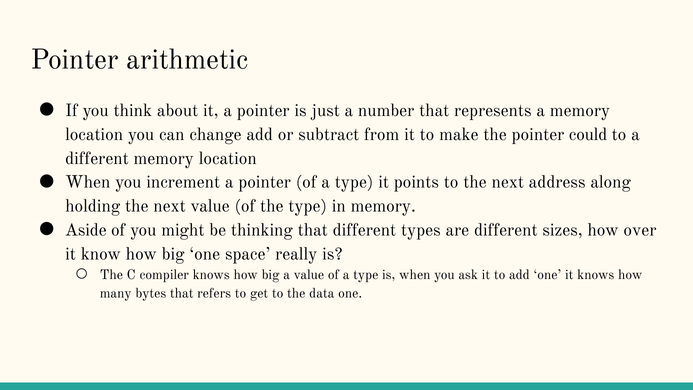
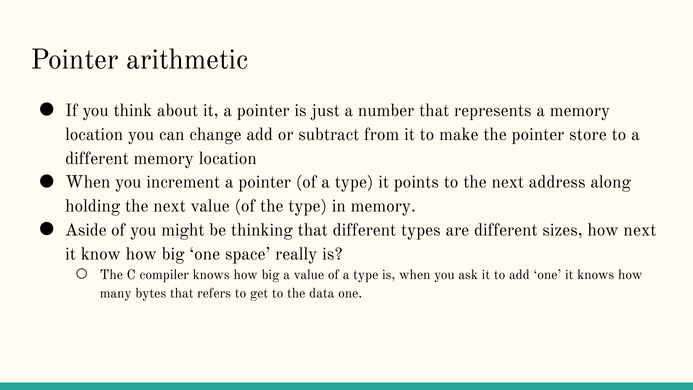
could: could -> store
how over: over -> next
